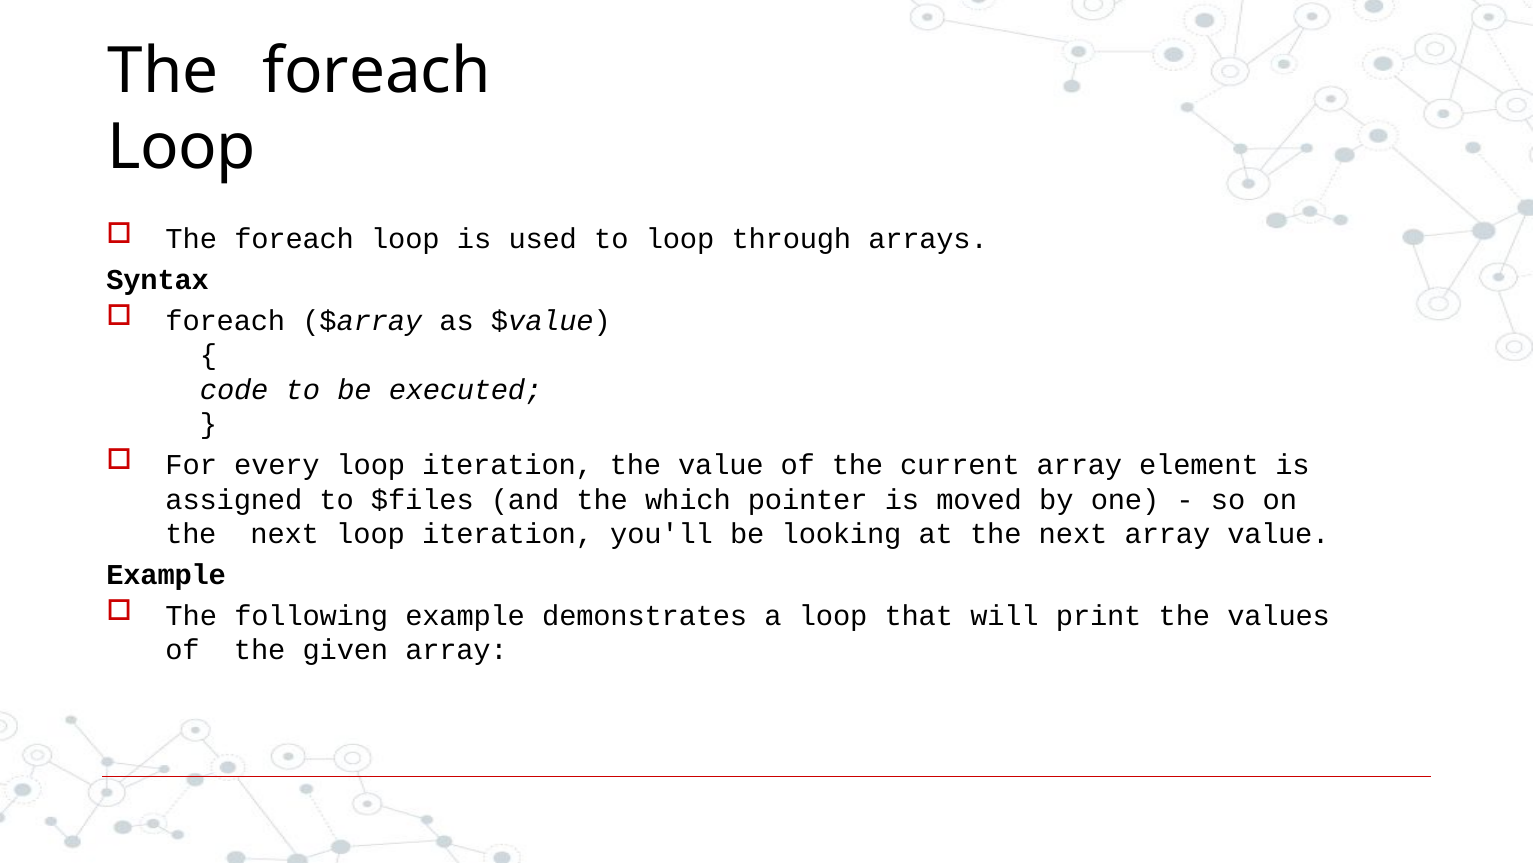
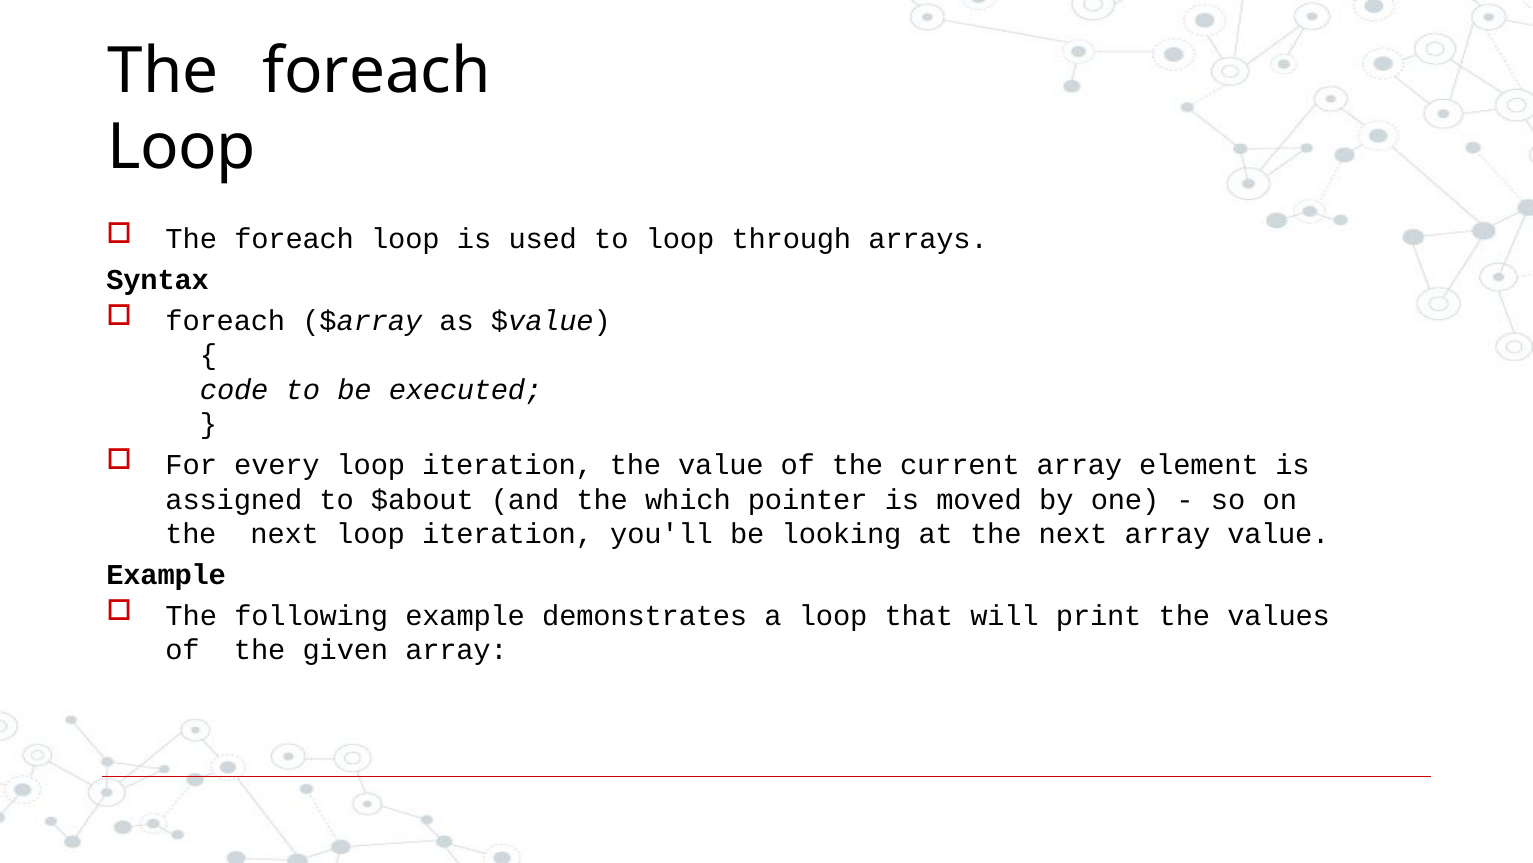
$files: $files -> $about
